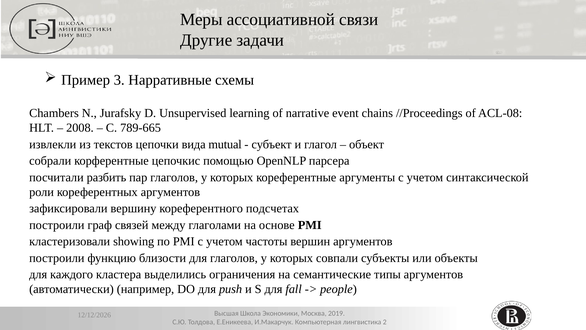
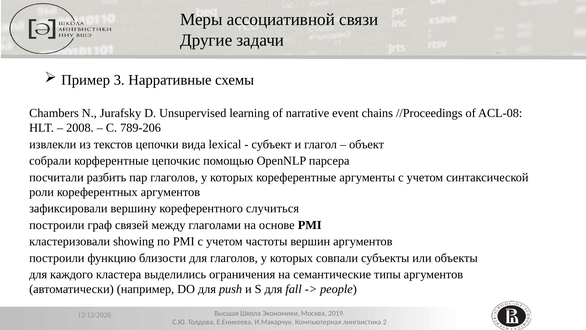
789-665: 789-665 -> 789-206
mutual: mutual -> lexical
подсчетах: подсчетах -> случиться
